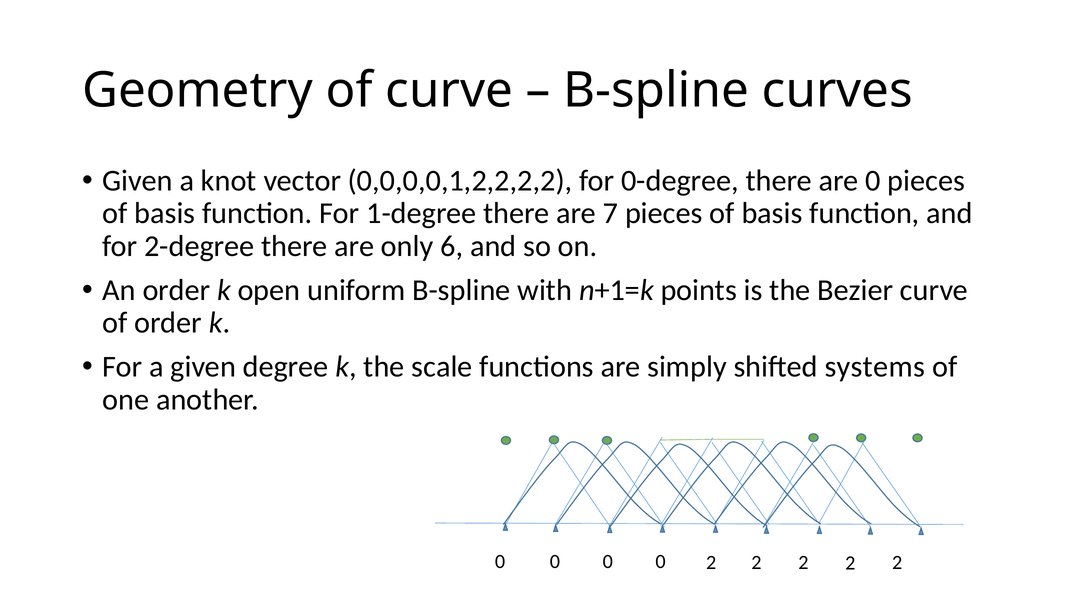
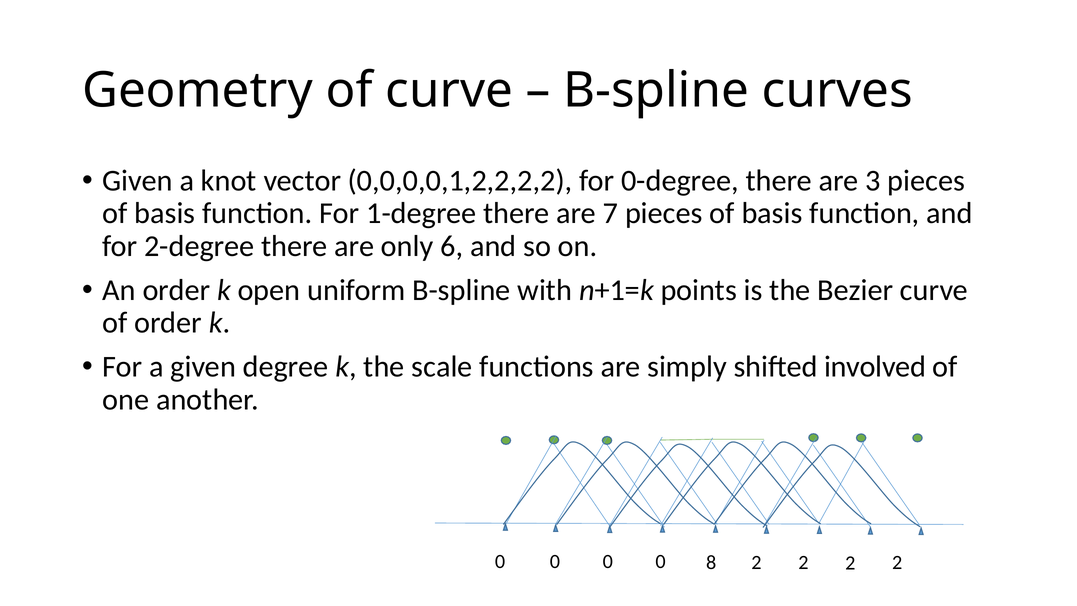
are 0: 0 -> 3
systems: systems -> involved
0 2: 2 -> 8
